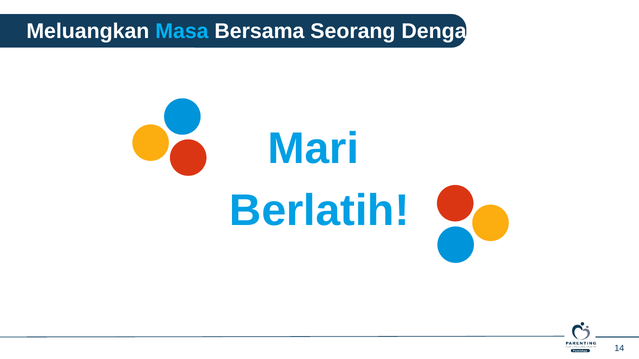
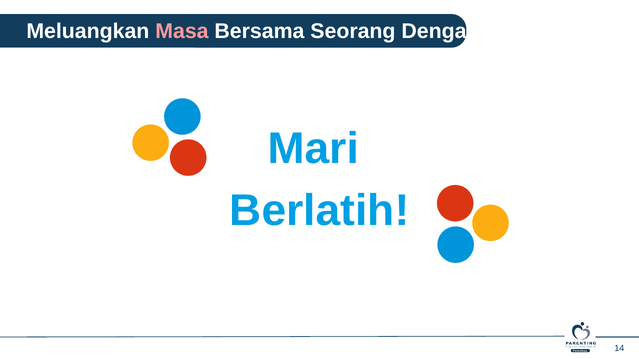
Masa colour: light blue -> pink
